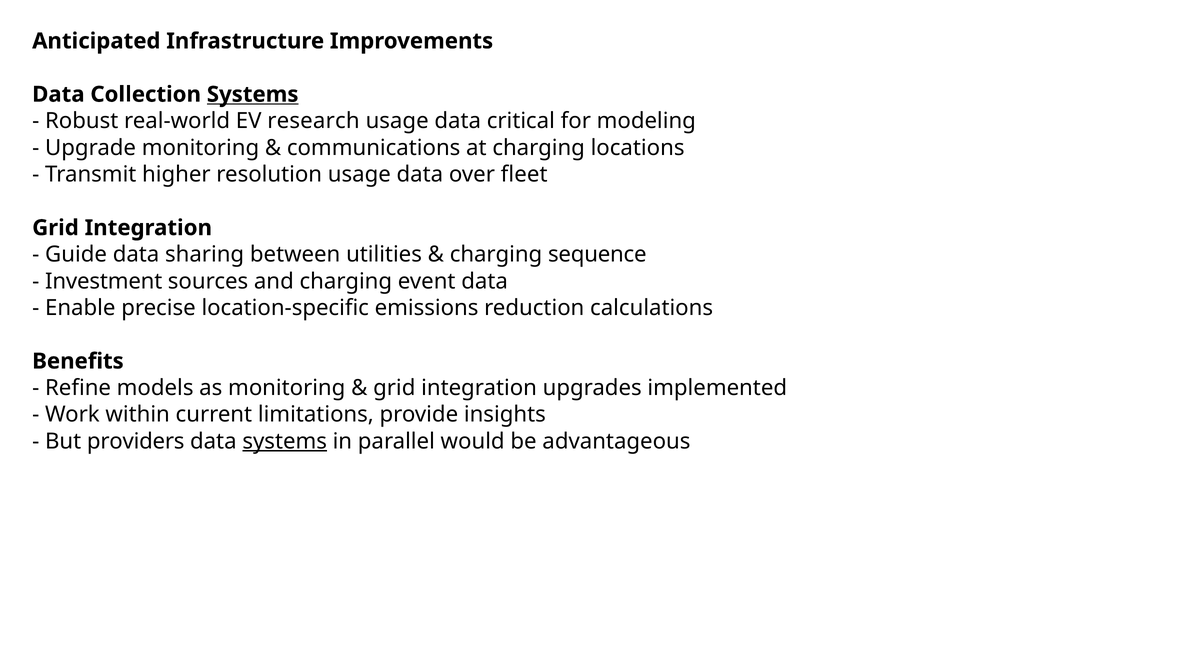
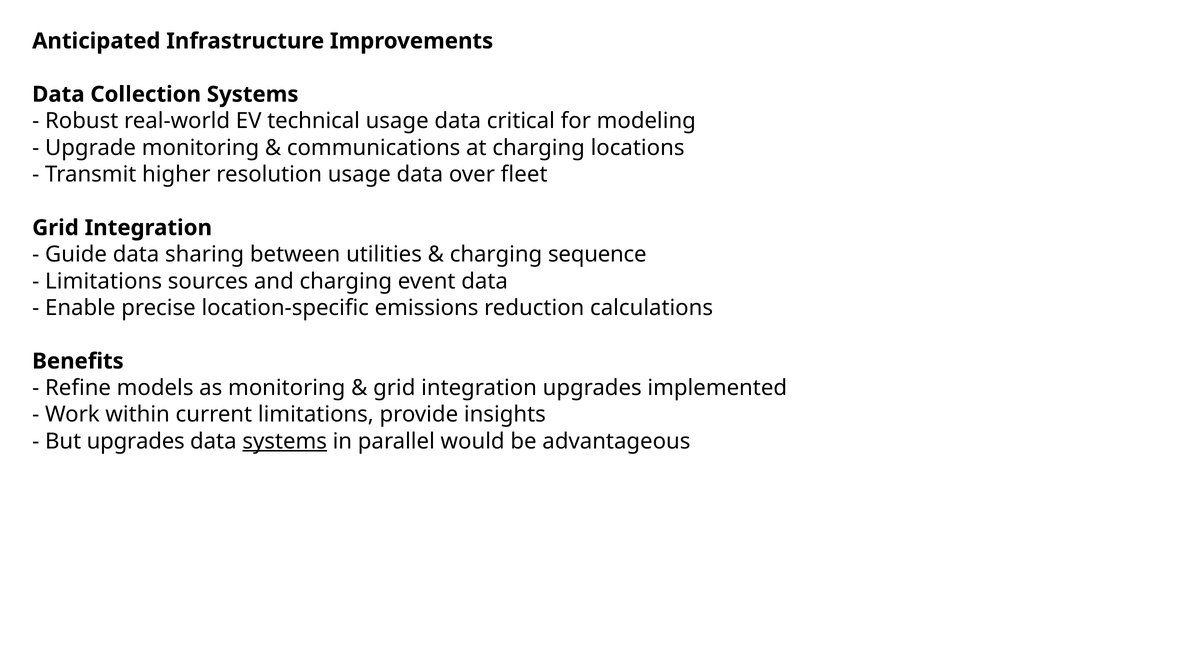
Systems at (253, 94) underline: present -> none
research: research -> technical
Investment at (104, 281): Investment -> Limitations
But providers: providers -> upgrades
